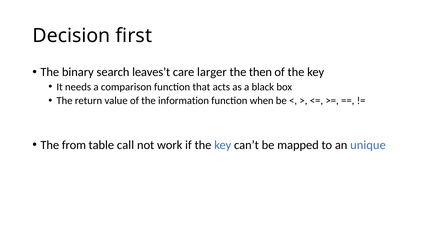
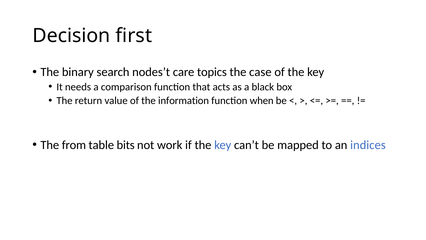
leaves’t: leaves’t -> nodes’t
larger: larger -> topics
then: then -> case
call: call -> bits
unique: unique -> indices
